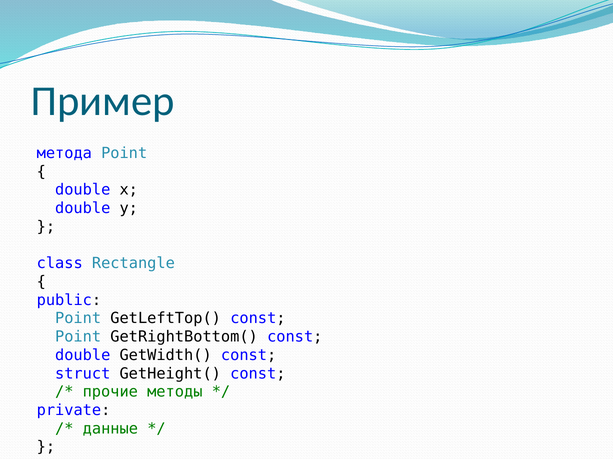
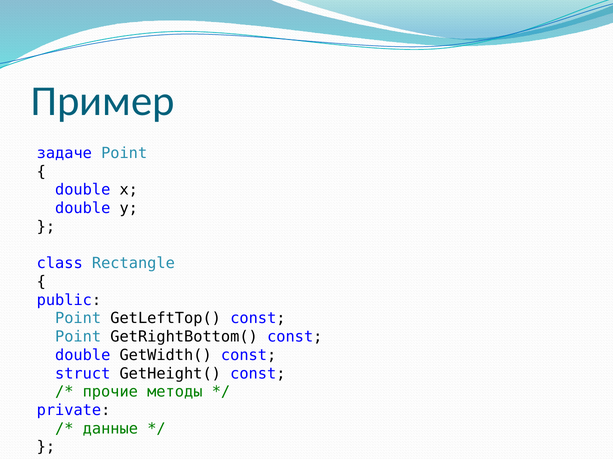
метода: метода -> задаче
